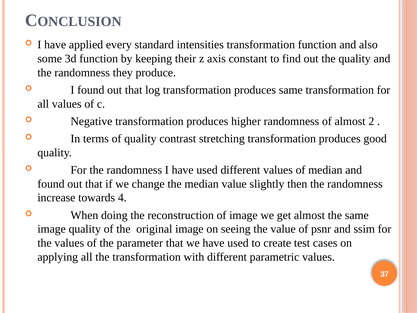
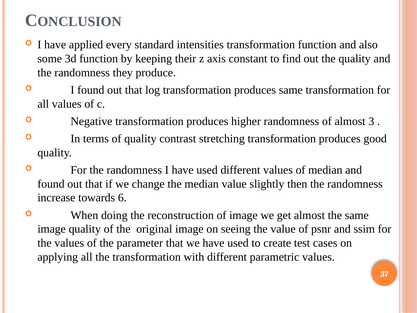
2: 2 -> 3
4: 4 -> 6
